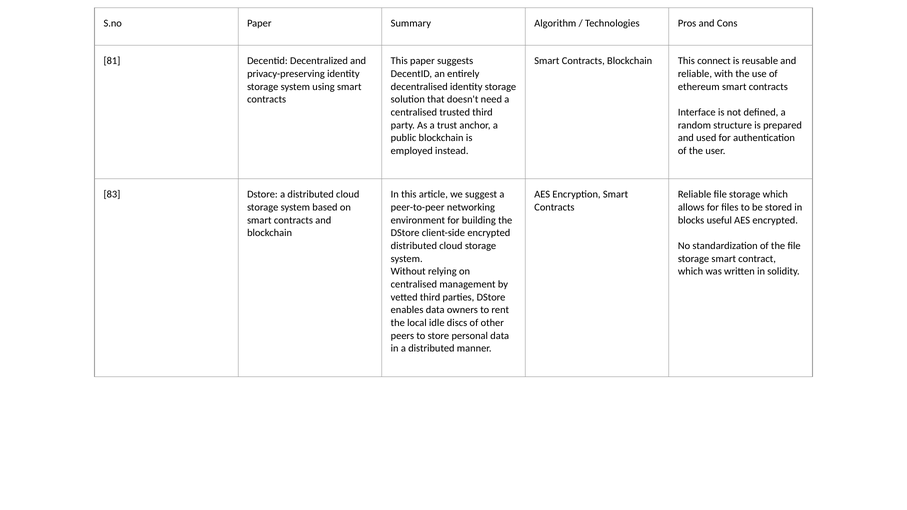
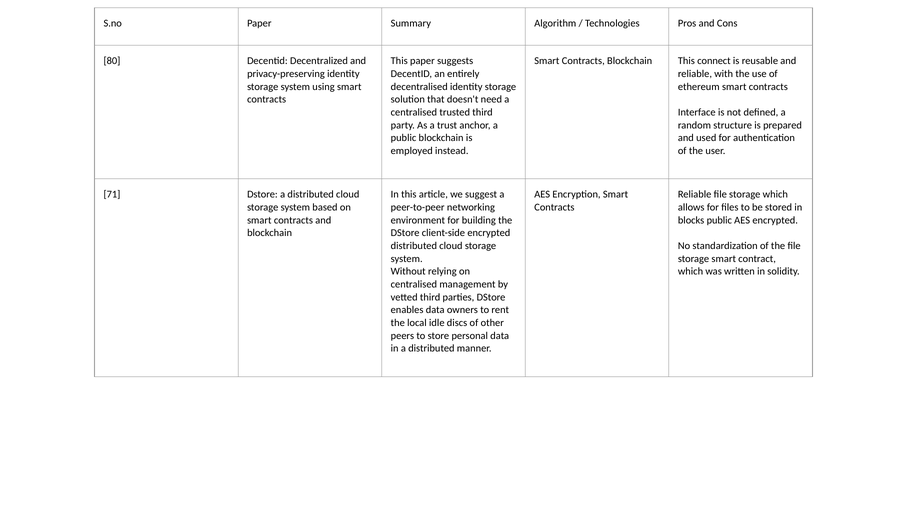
81: 81 -> 80
83: 83 -> 71
blocks useful: useful -> public
